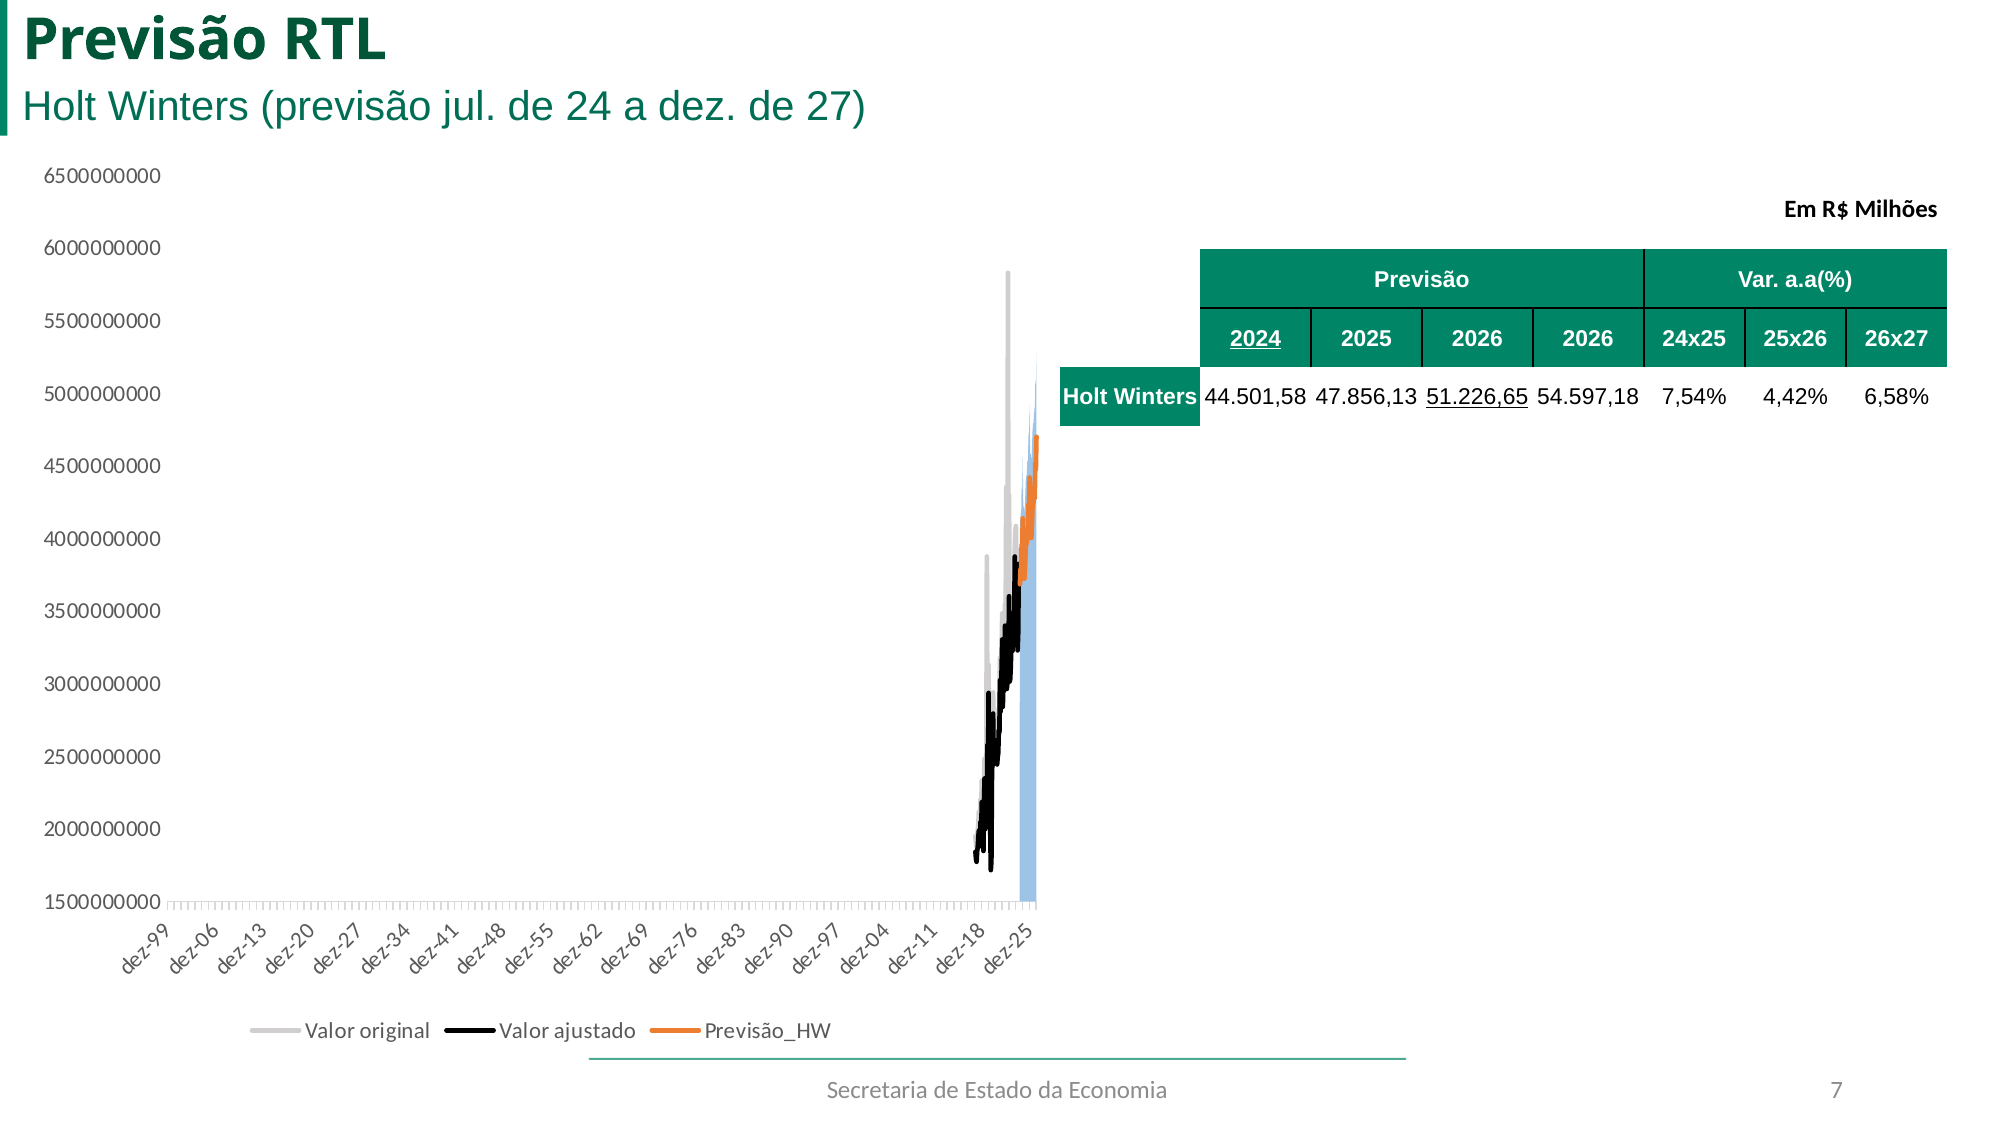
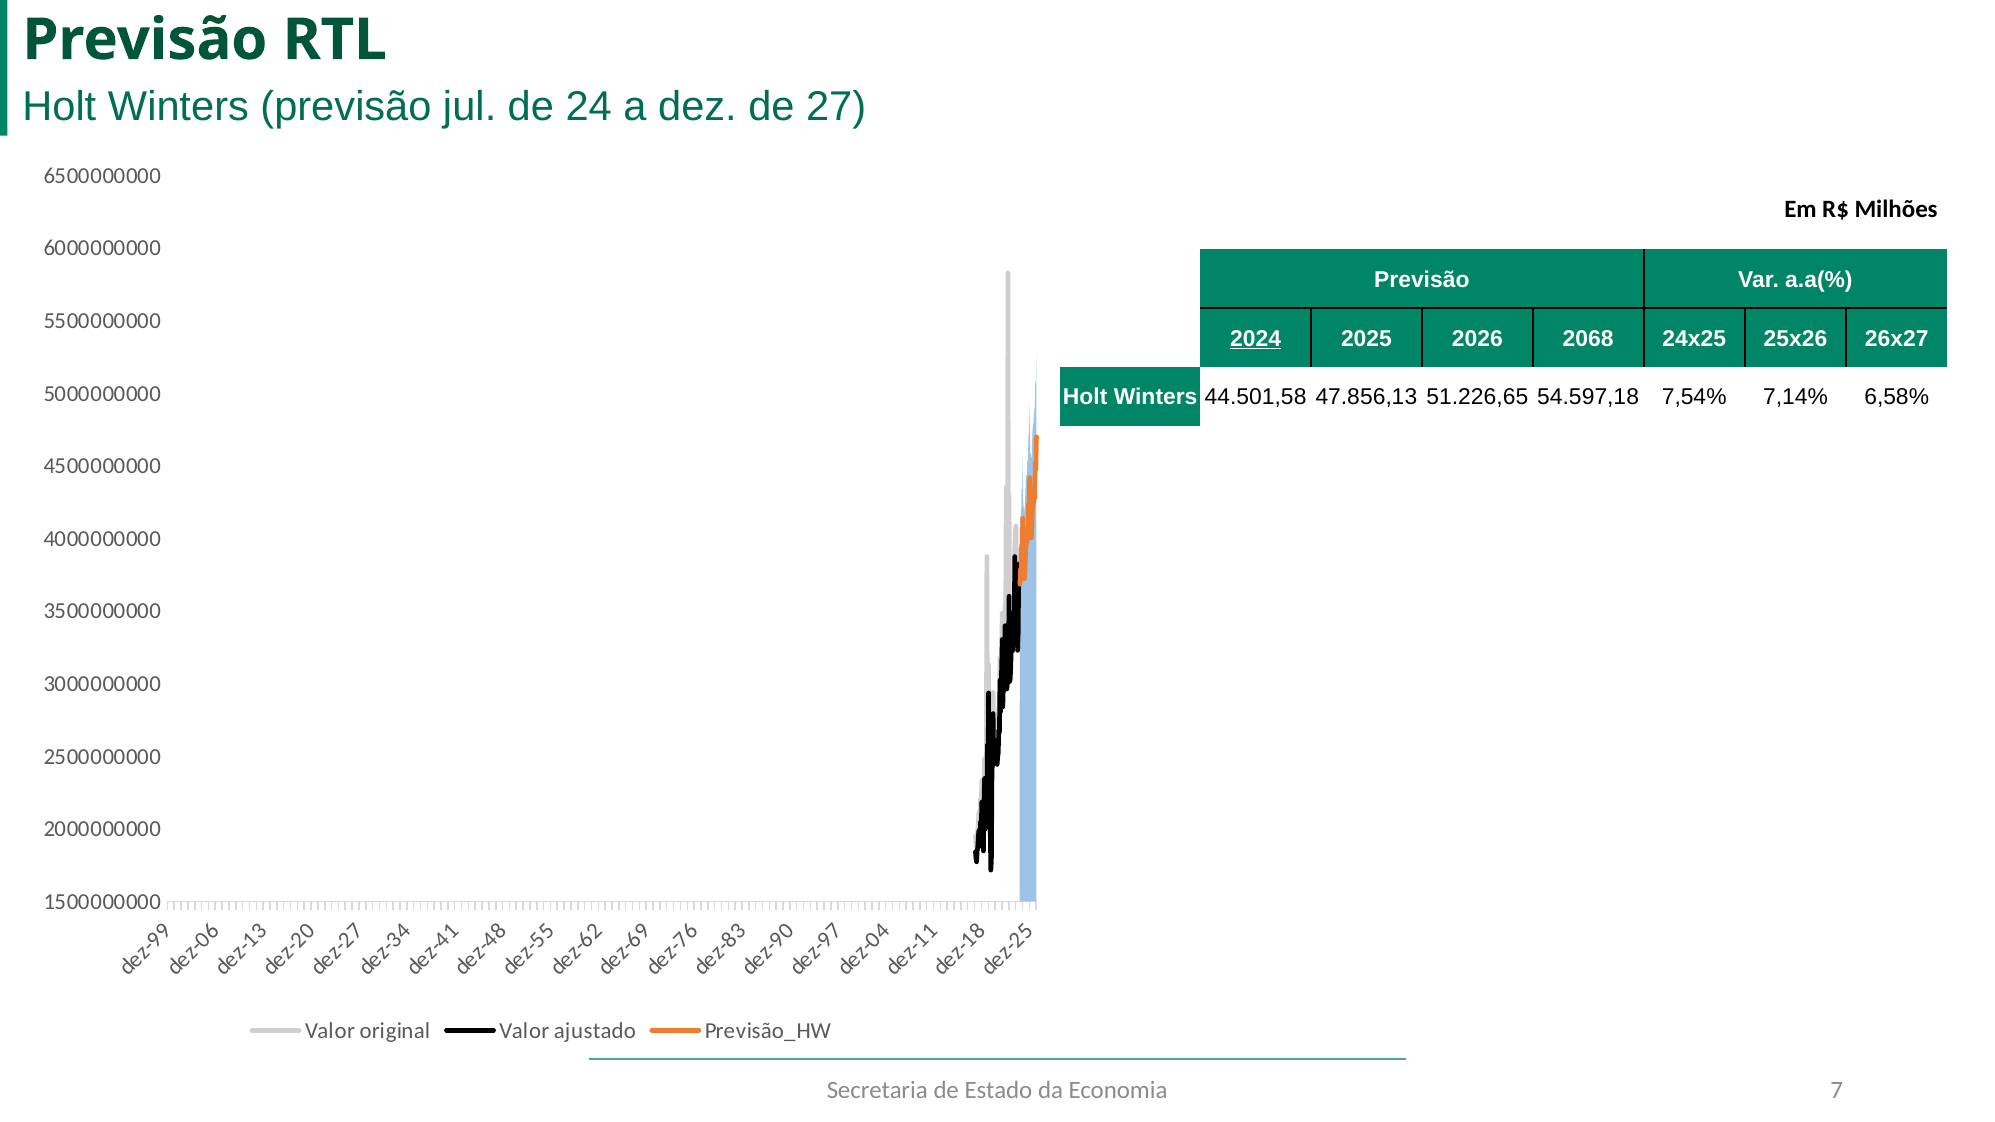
2026 2026: 2026 -> 2068
51.226,65 underline: present -> none
4,42%: 4,42% -> 7,14%
